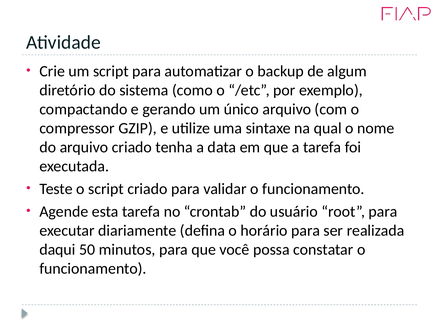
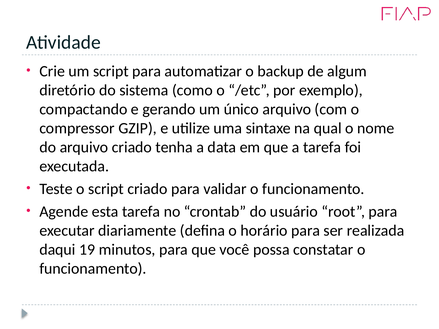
50: 50 -> 19
